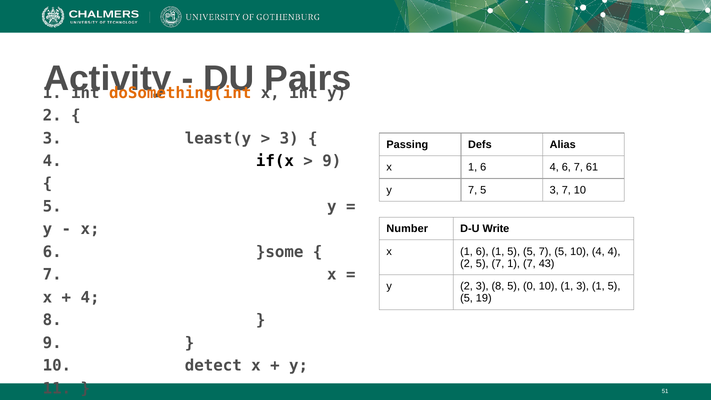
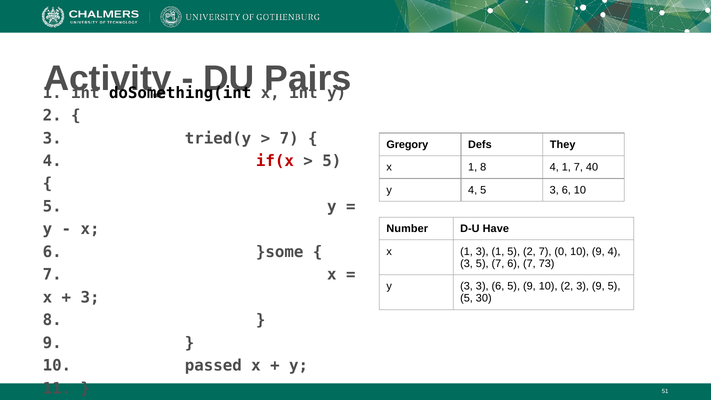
doSomething(int colour: orange -> black
least(y: least(y -> tried(y
3 at (289, 138): 3 -> 7
Passing: Passing -> Gregory
Alias: Alias -> They
if(x colour: black -> red
9 at (332, 161): 9 -> 5
6 at (483, 167): 6 -> 8
4 6: 6 -> 1
61: 61 -> 40
y 7: 7 -> 4
5 3 7: 7 -> 6
Write: Write -> Have
6 at (482, 251): 6 -> 3
5 at (529, 251): 5 -> 2
5 at (561, 251): 5 -> 0
10 4: 4 -> 9
2 at (467, 264): 2 -> 3
7 1: 1 -> 6
43: 43 -> 73
2 at (467, 286): 2 -> 3
8 at (498, 286): 8 -> 6
5 0: 0 -> 9
10 1: 1 -> 2
3 1: 1 -> 9
4 at (90, 297): 4 -> 3
19: 19 -> 30
detect: detect -> passed
